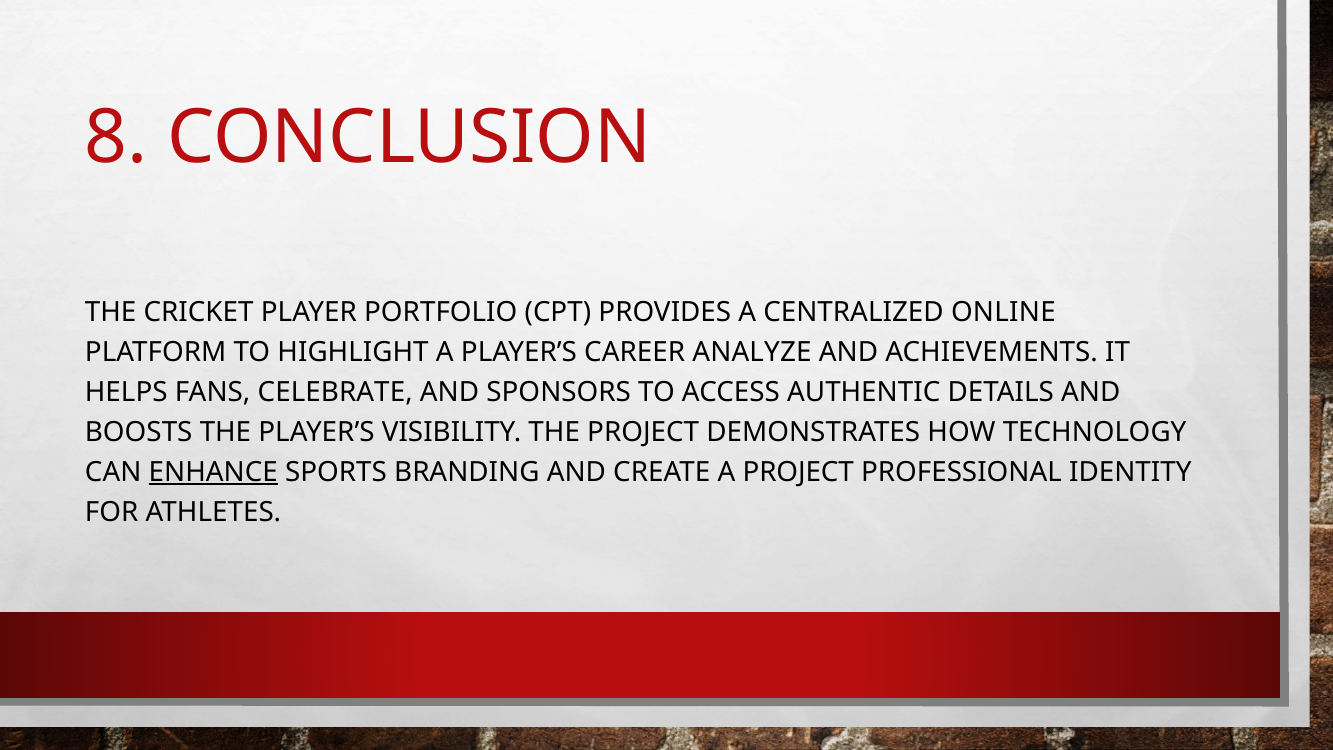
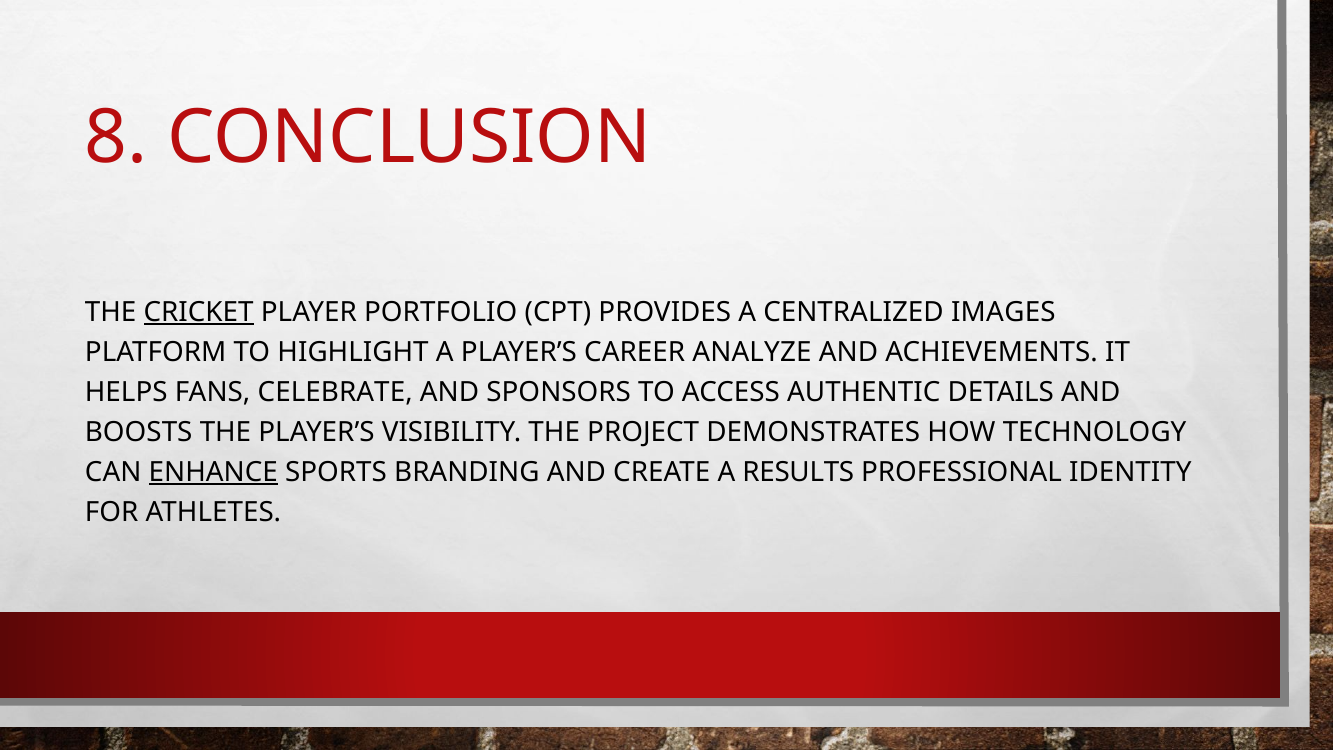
CRICKET underline: none -> present
ONLINE: ONLINE -> IMAGES
A PROJECT: PROJECT -> RESULTS
